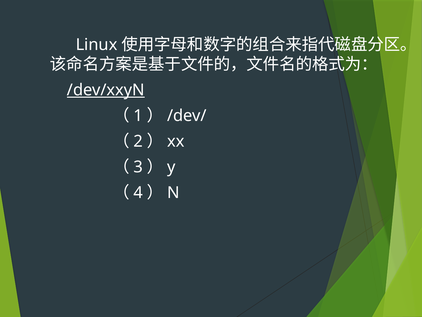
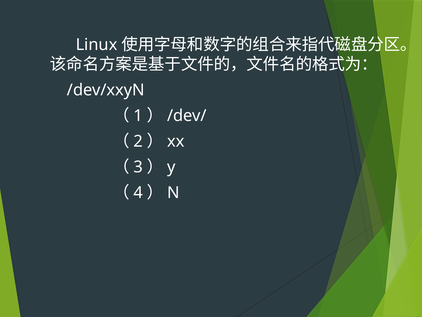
/dev/xxyN underline: present -> none
